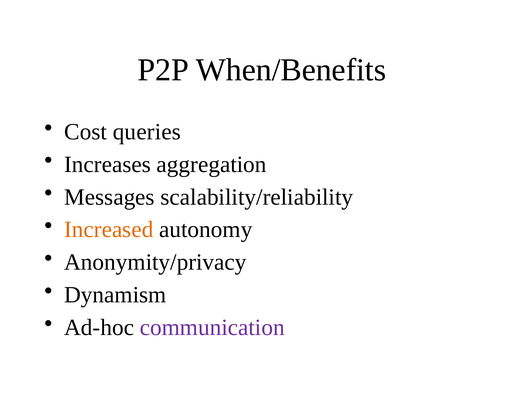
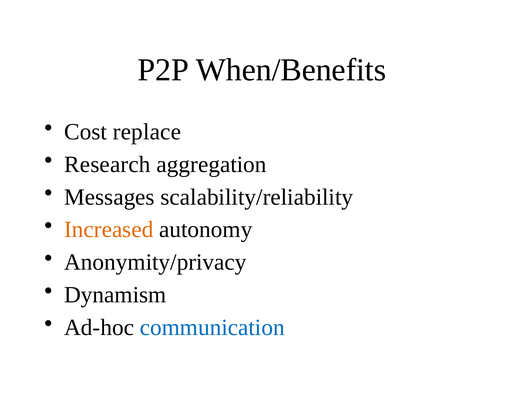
queries: queries -> replace
Increases: Increases -> Research
communication colour: purple -> blue
